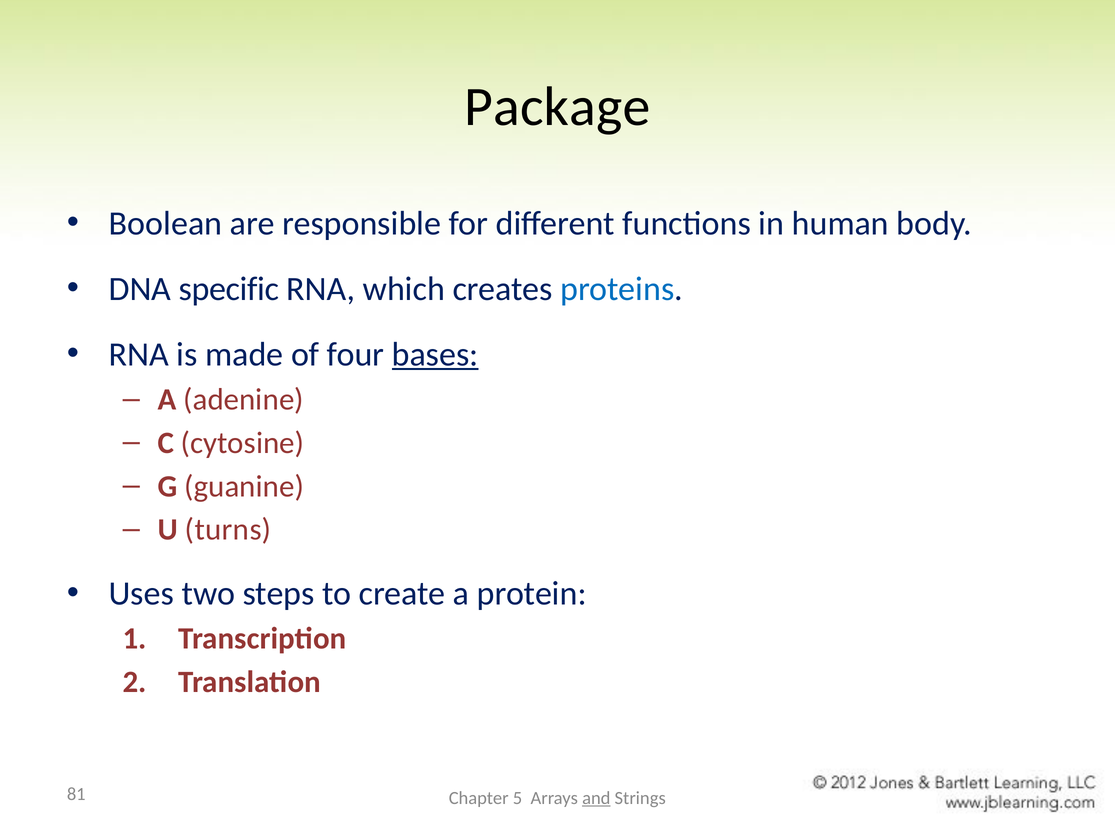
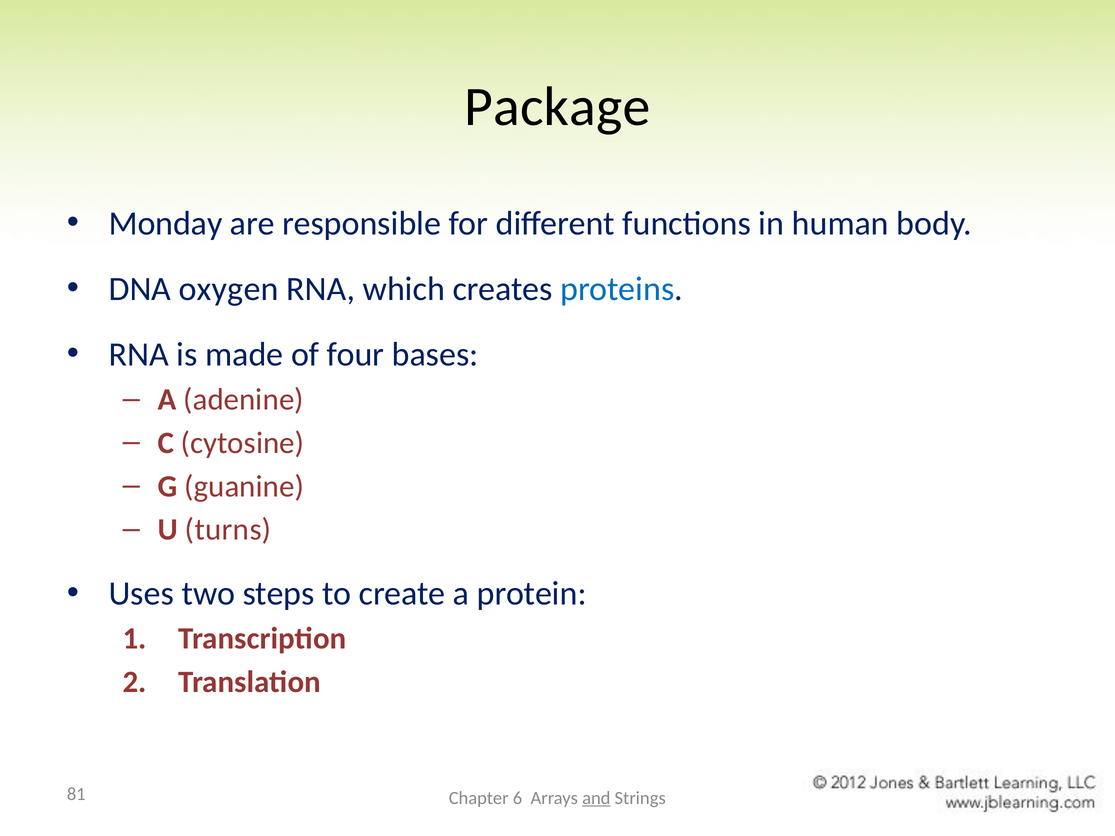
Boolean: Boolean -> Monday
specific: specific -> oxygen
bases underline: present -> none
5: 5 -> 6
